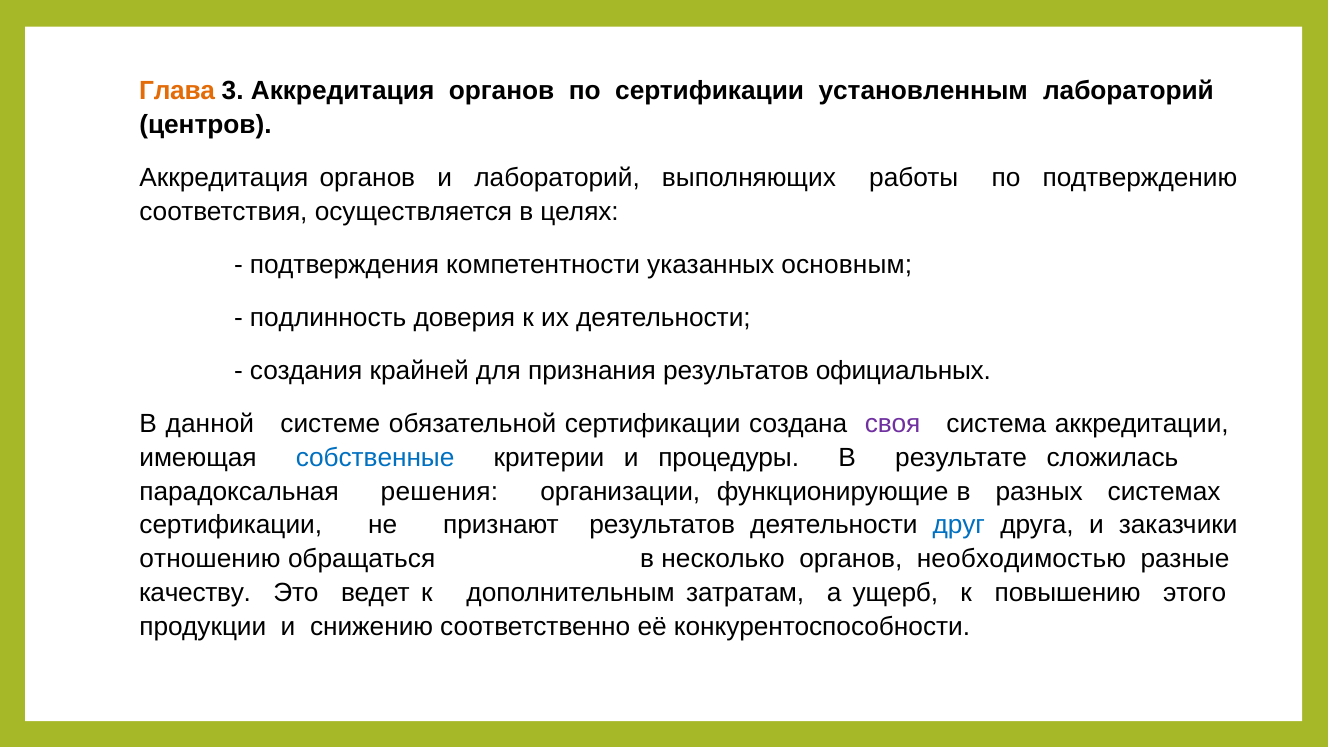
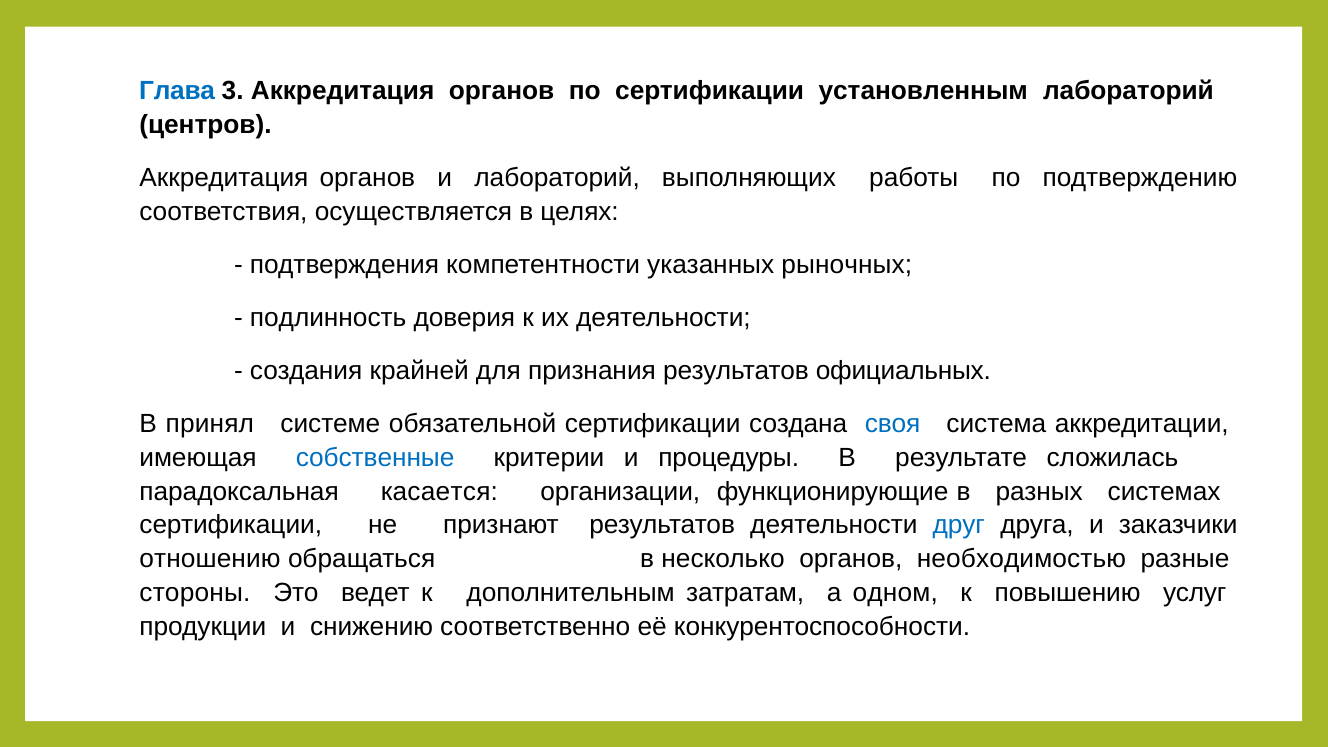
Глава colour: orange -> blue
основным: основным -> рыночных
данной: данной -> принял
своя colour: purple -> blue
решения: решения -> касается
качеству: качеству -> стороны
ущерб: ущерб -> одном
этого: этого -> услуг
